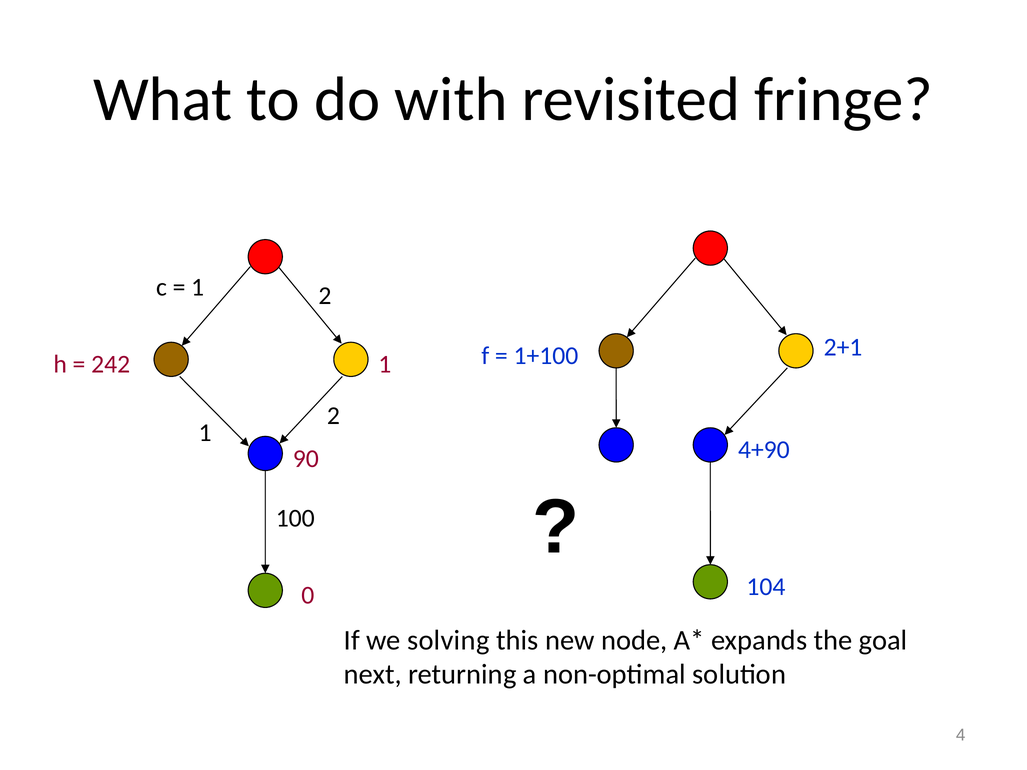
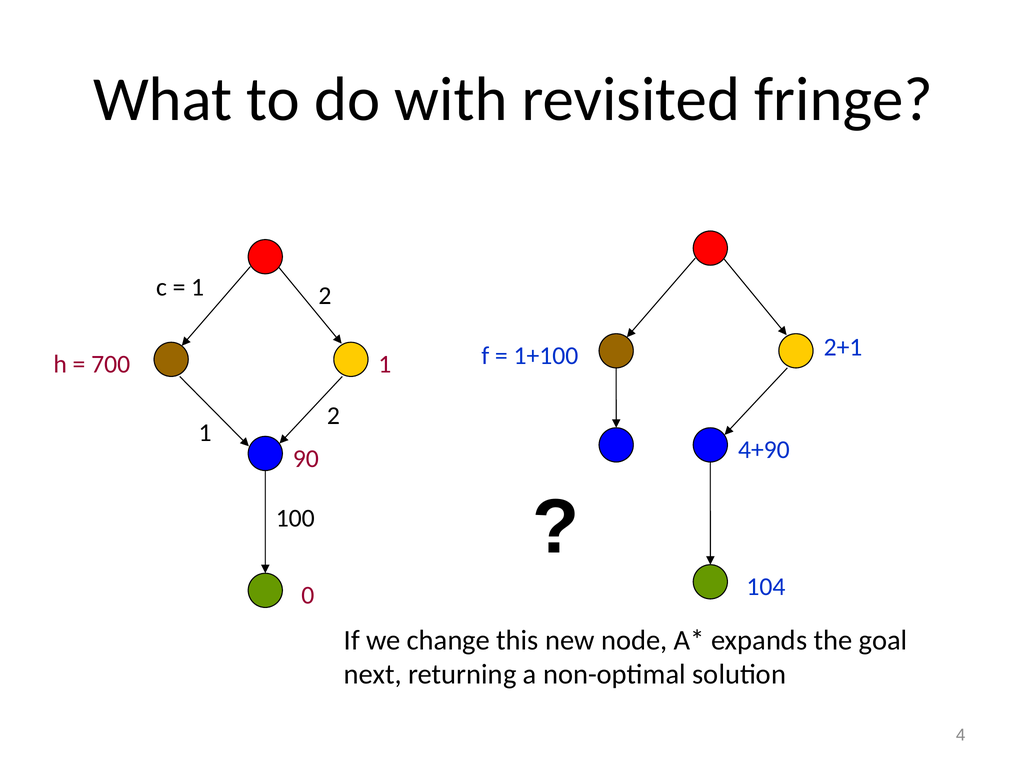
242: 242 -> 700
solving: solving -> change
